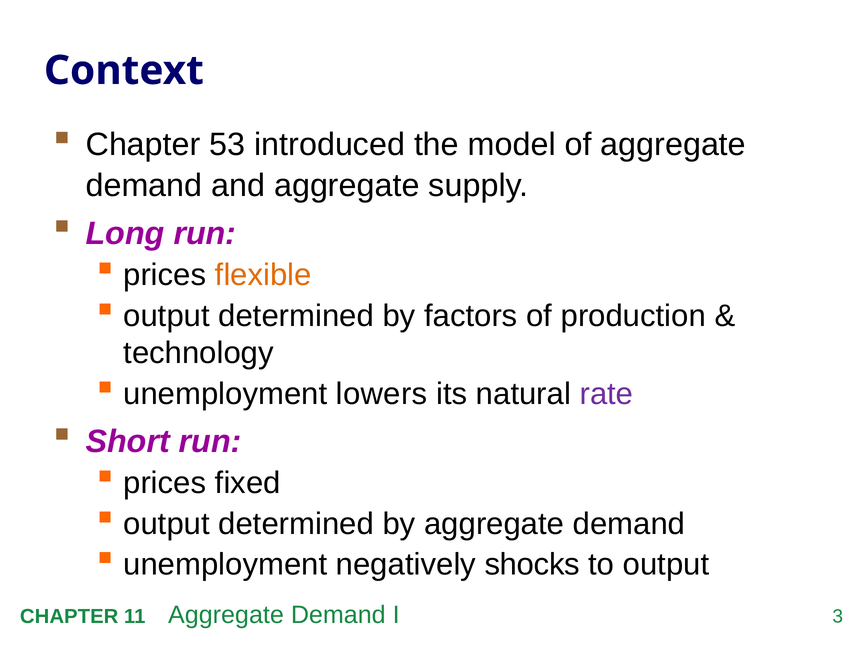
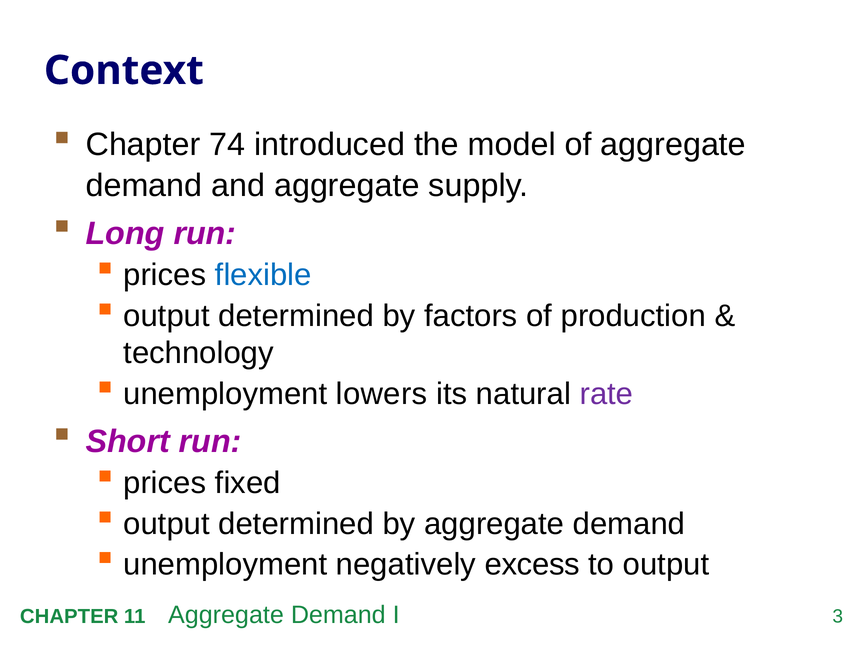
53: 53 -> 74
flexible colour: orange -> blue
shocks: shocks -> excess
